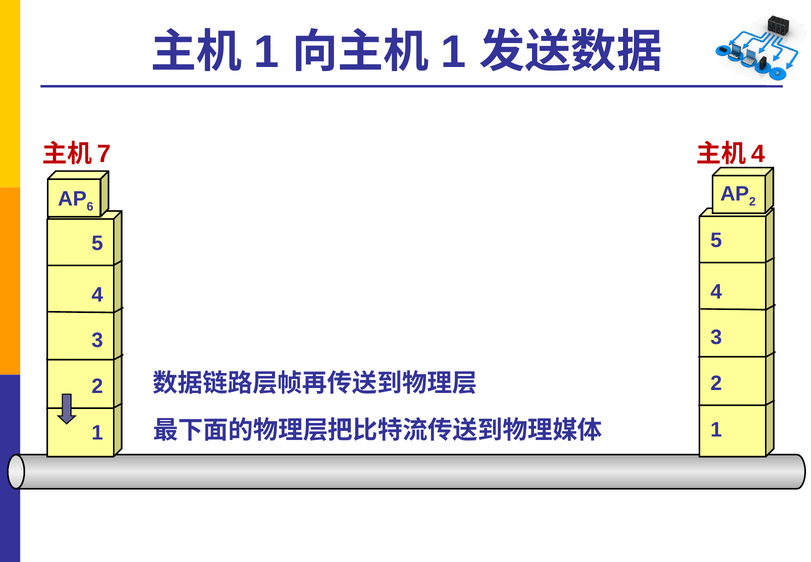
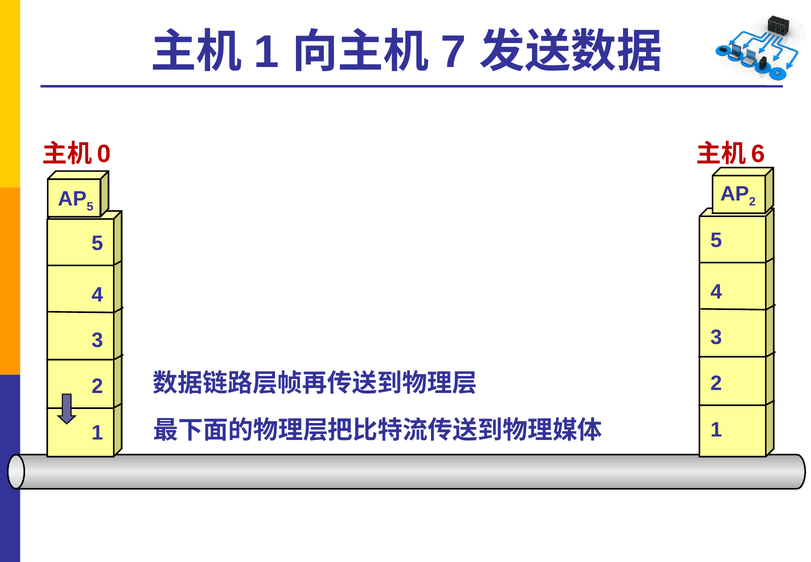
1 at (454, 52): 1 -> 7
7: 7 -> 0
4 at (758, 154): 4 -> 6
6 at (90, 207): 6 -> 5
